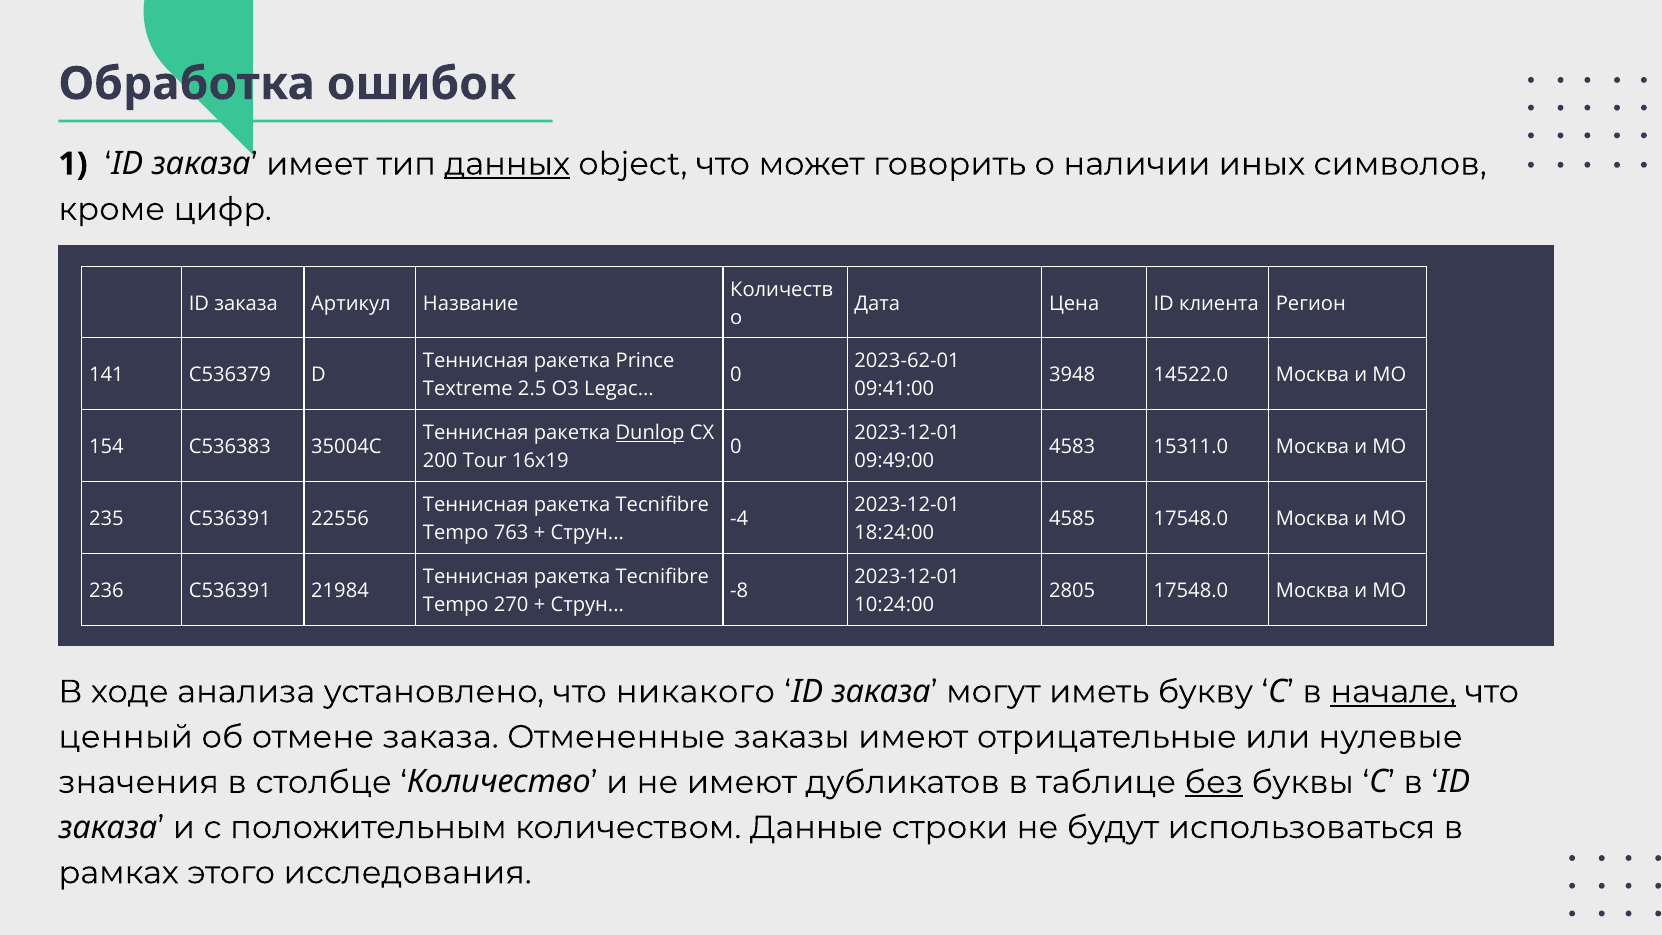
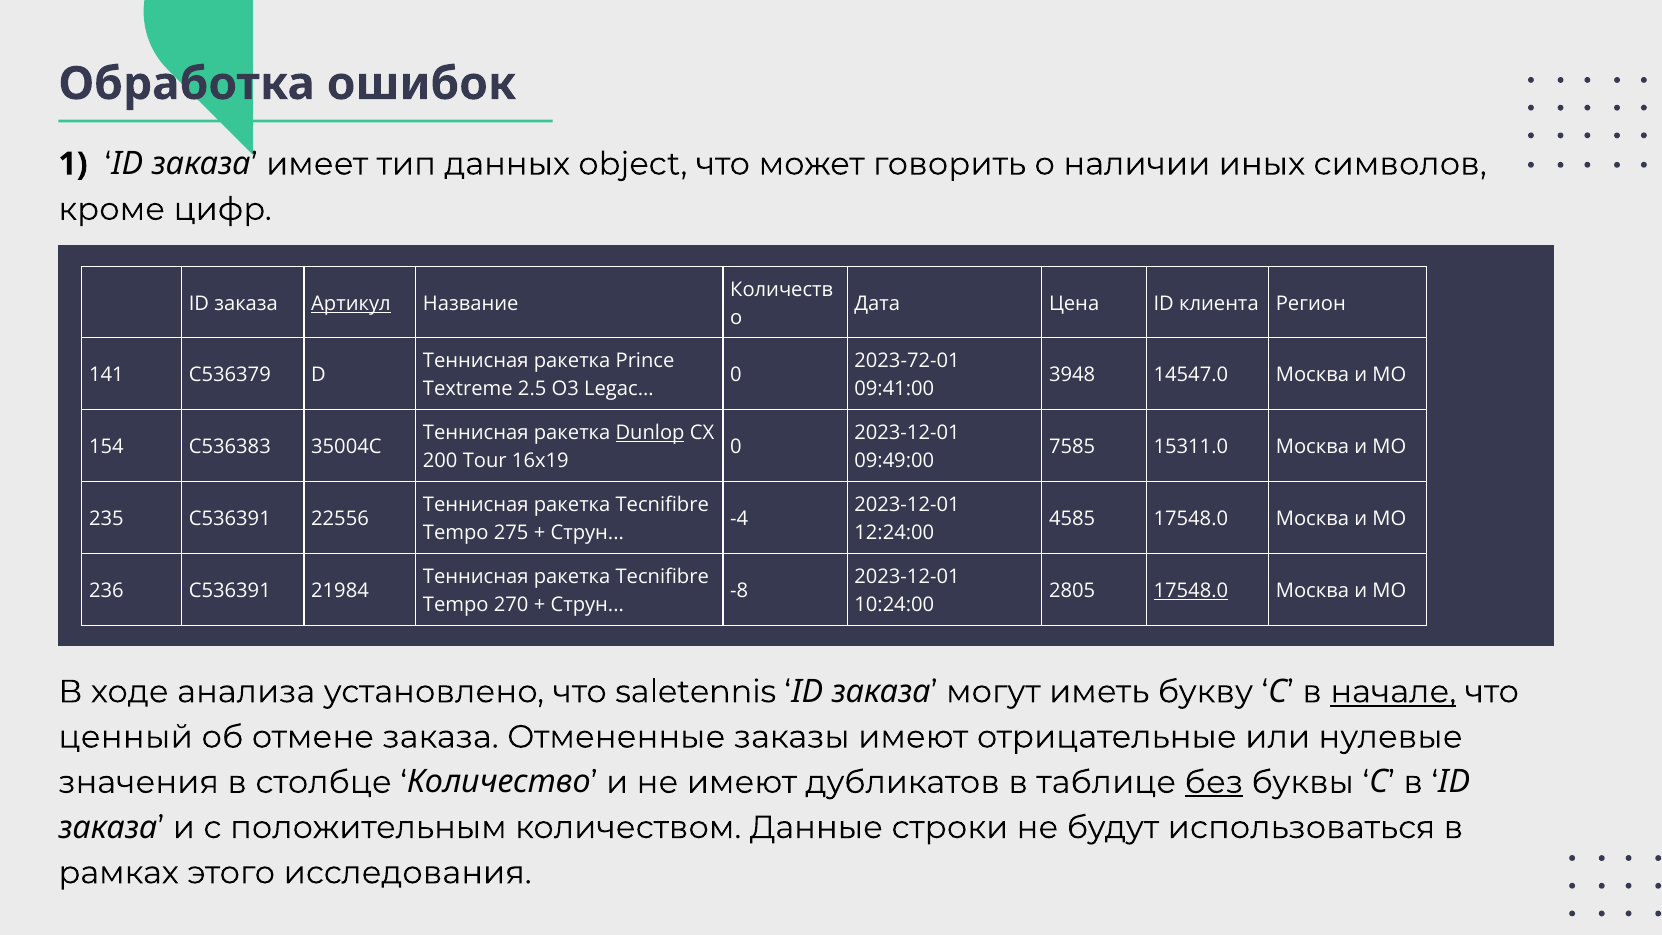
данных underline: present -> none
Артикул underline: none -> present
2023-62-01: 2023-62-01 -> 2023-72-01
14522.0: 14522.0 -> 14547.0
4583: 4583 -> 7585
763: 763 -> 275
18:24:00: 18:24:00 -> 12:24:00
17548.0 at (1191, 591) underline: none -> present
никакого: никакого -> saletennis
